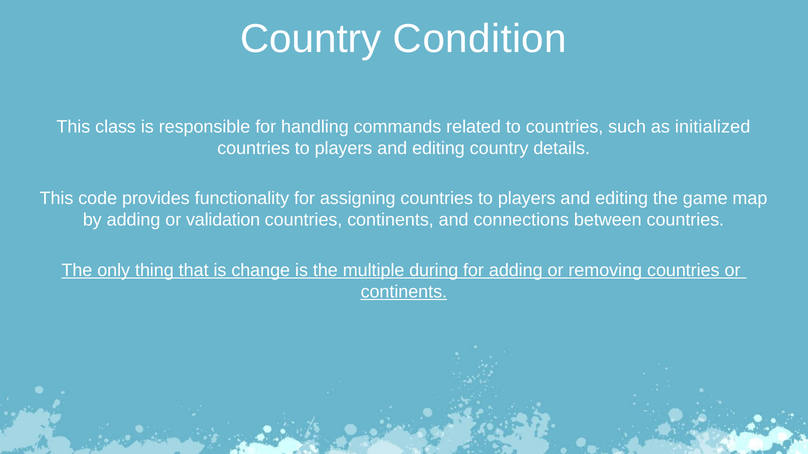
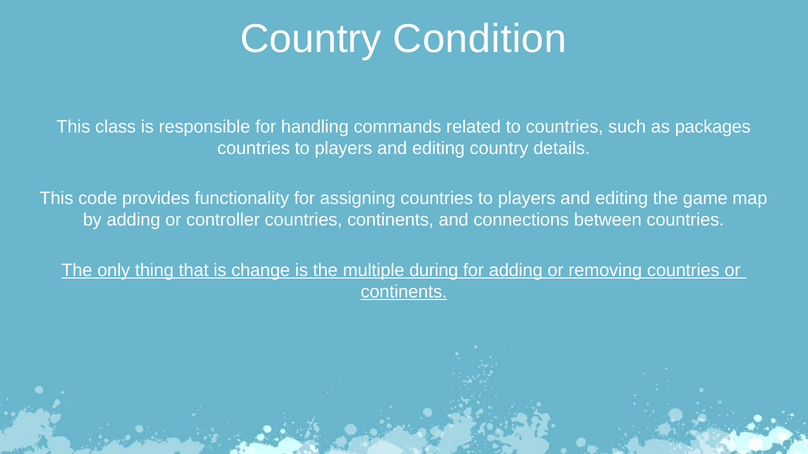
initialized: initialized -> packages
validation: validation -> controller
